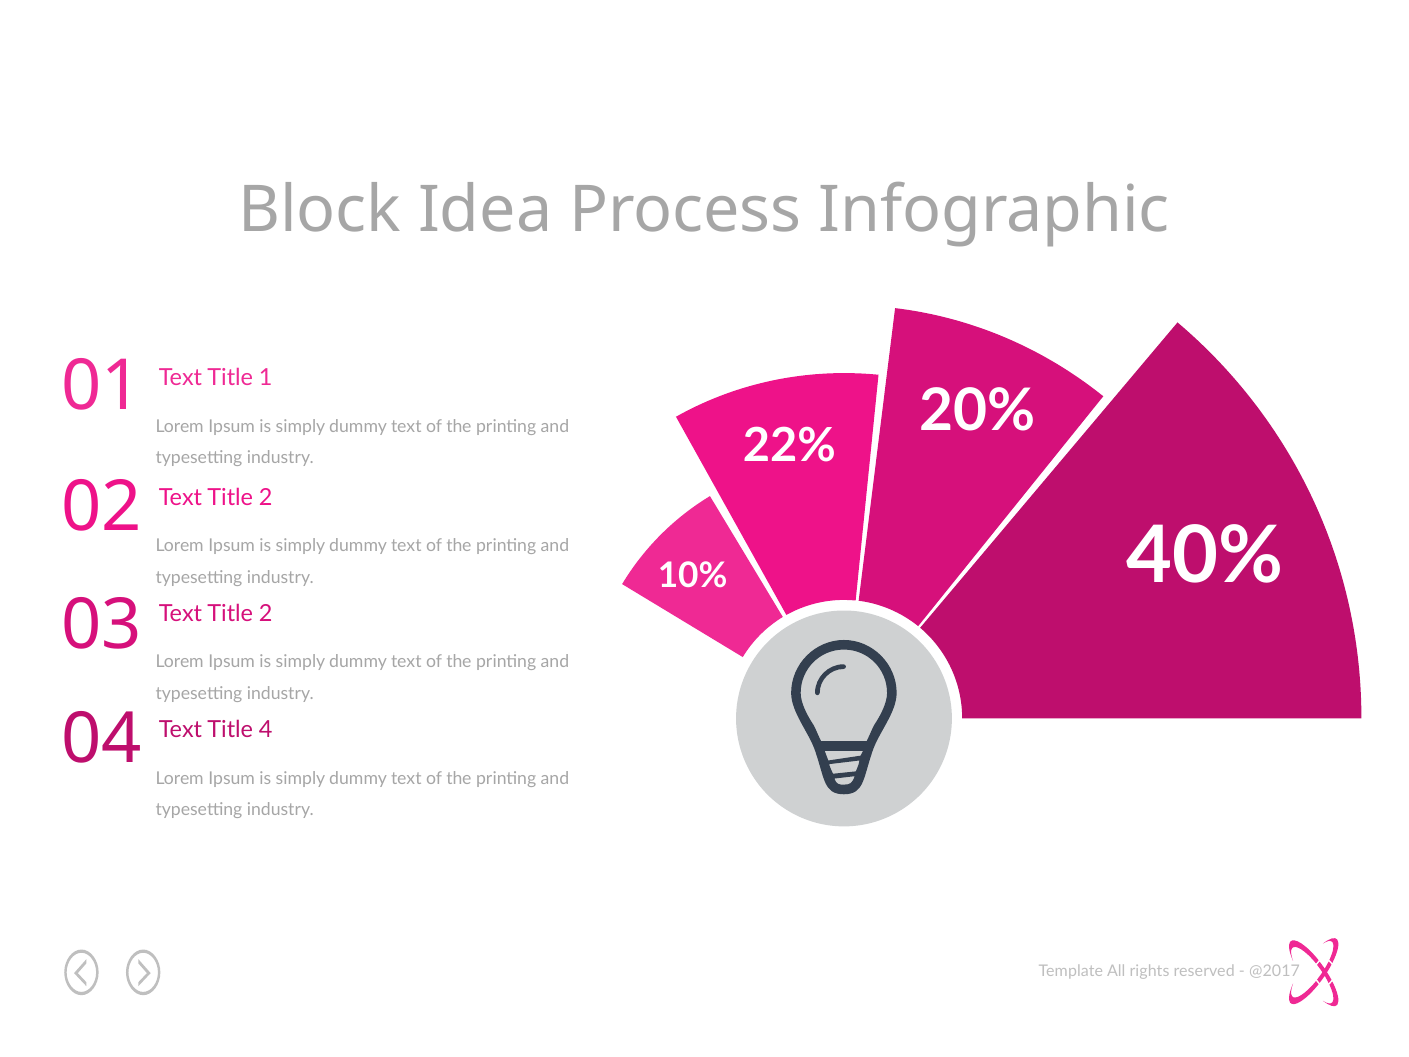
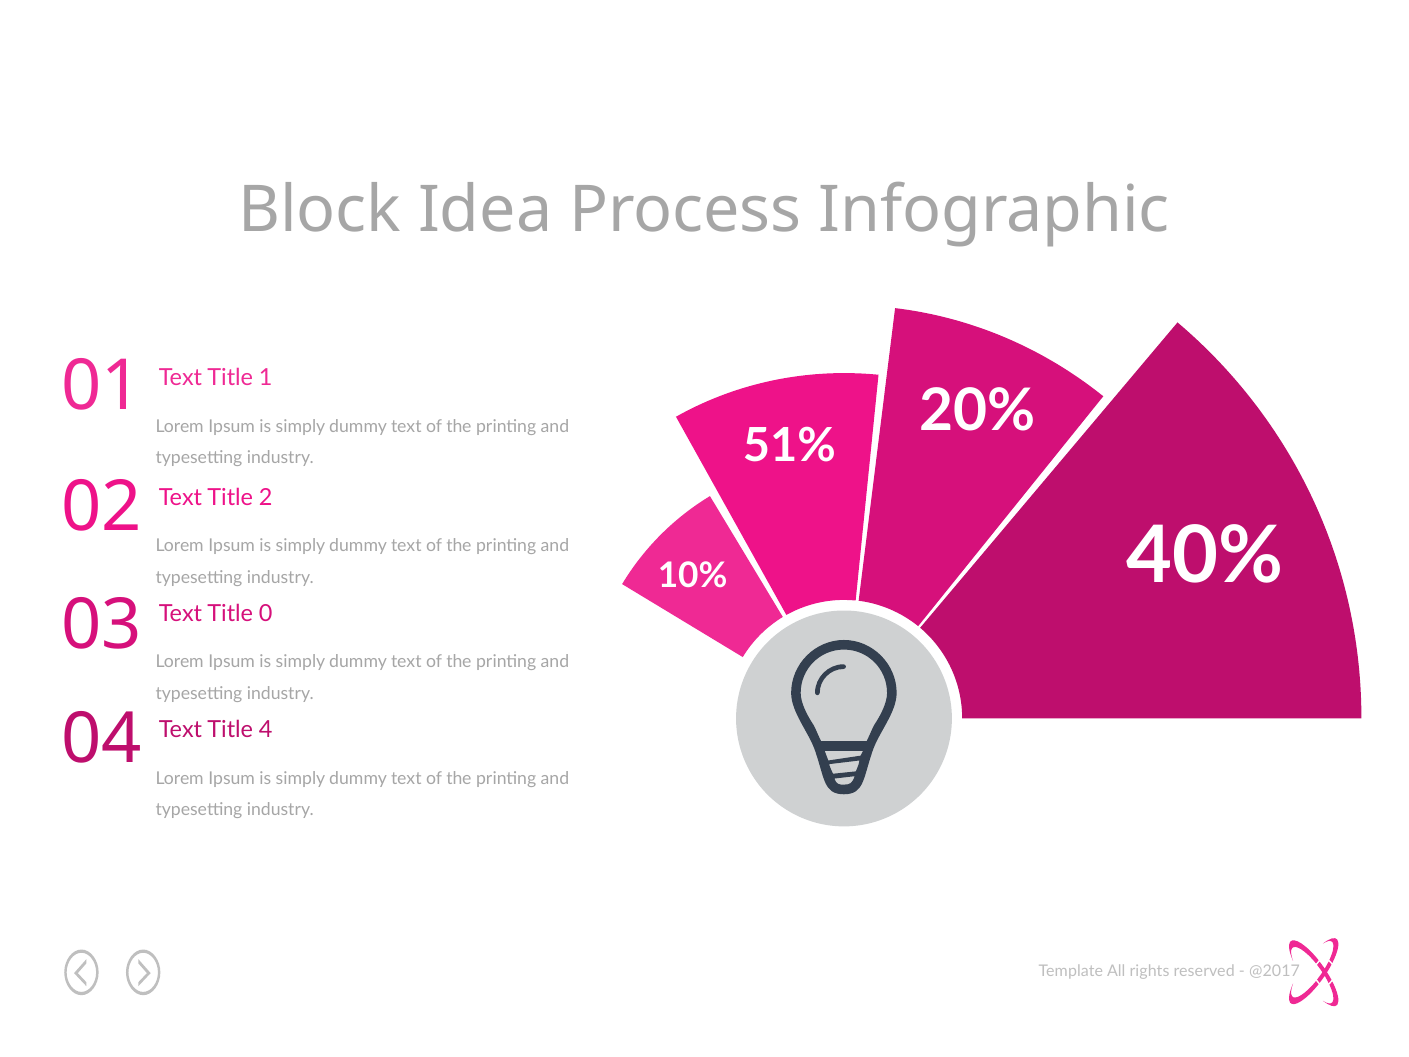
22%: 22% -> 51%
2 at (266, 614): 2 -> 0
